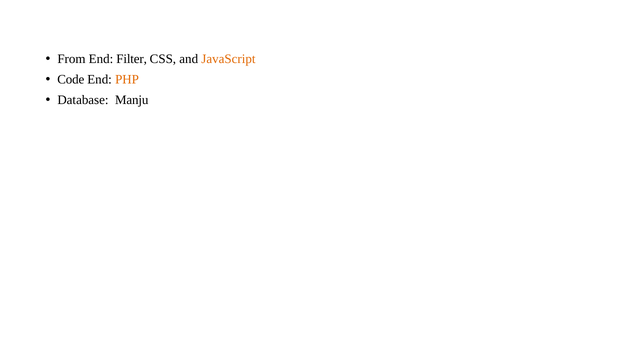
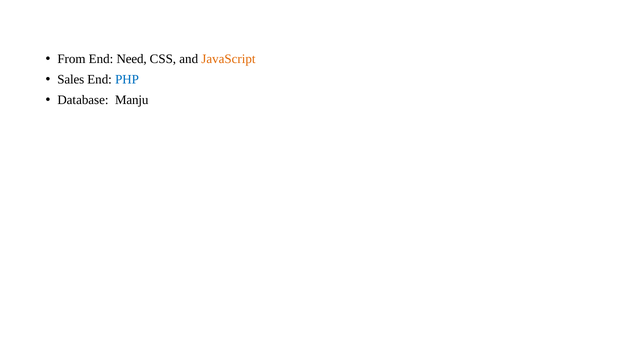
Filter: Filter -> Need
Code: Code -> Sales
PHP colour: orange -> blue
